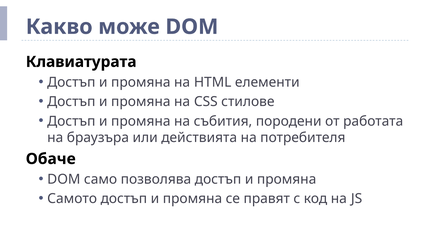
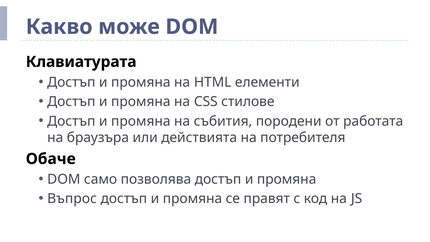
Самото: Самото -> Въпрос
